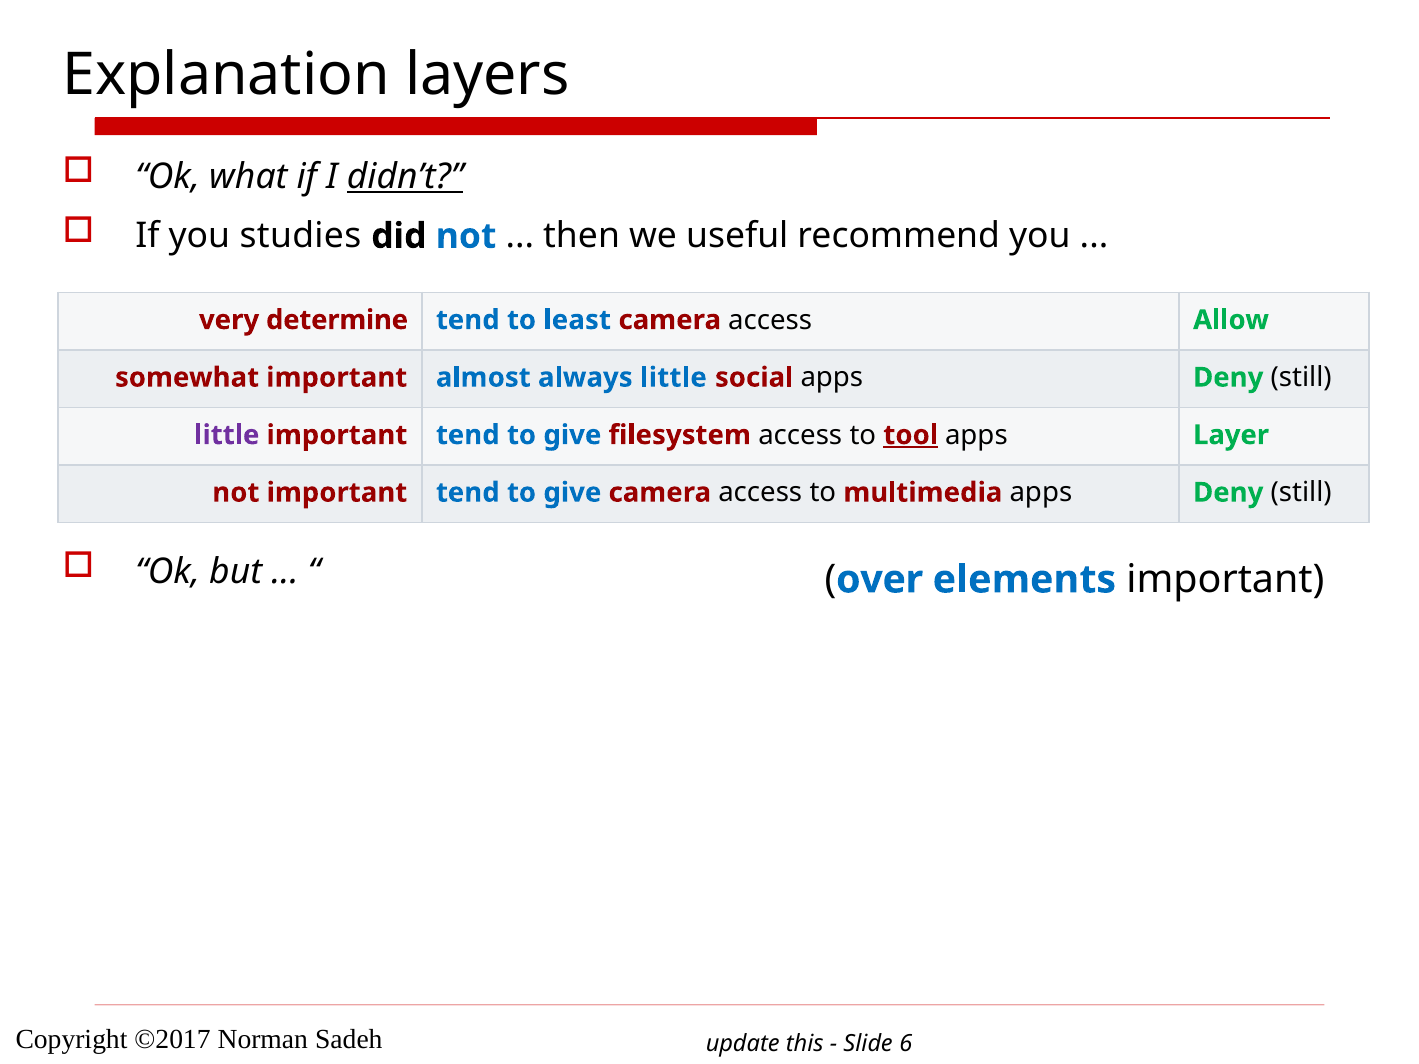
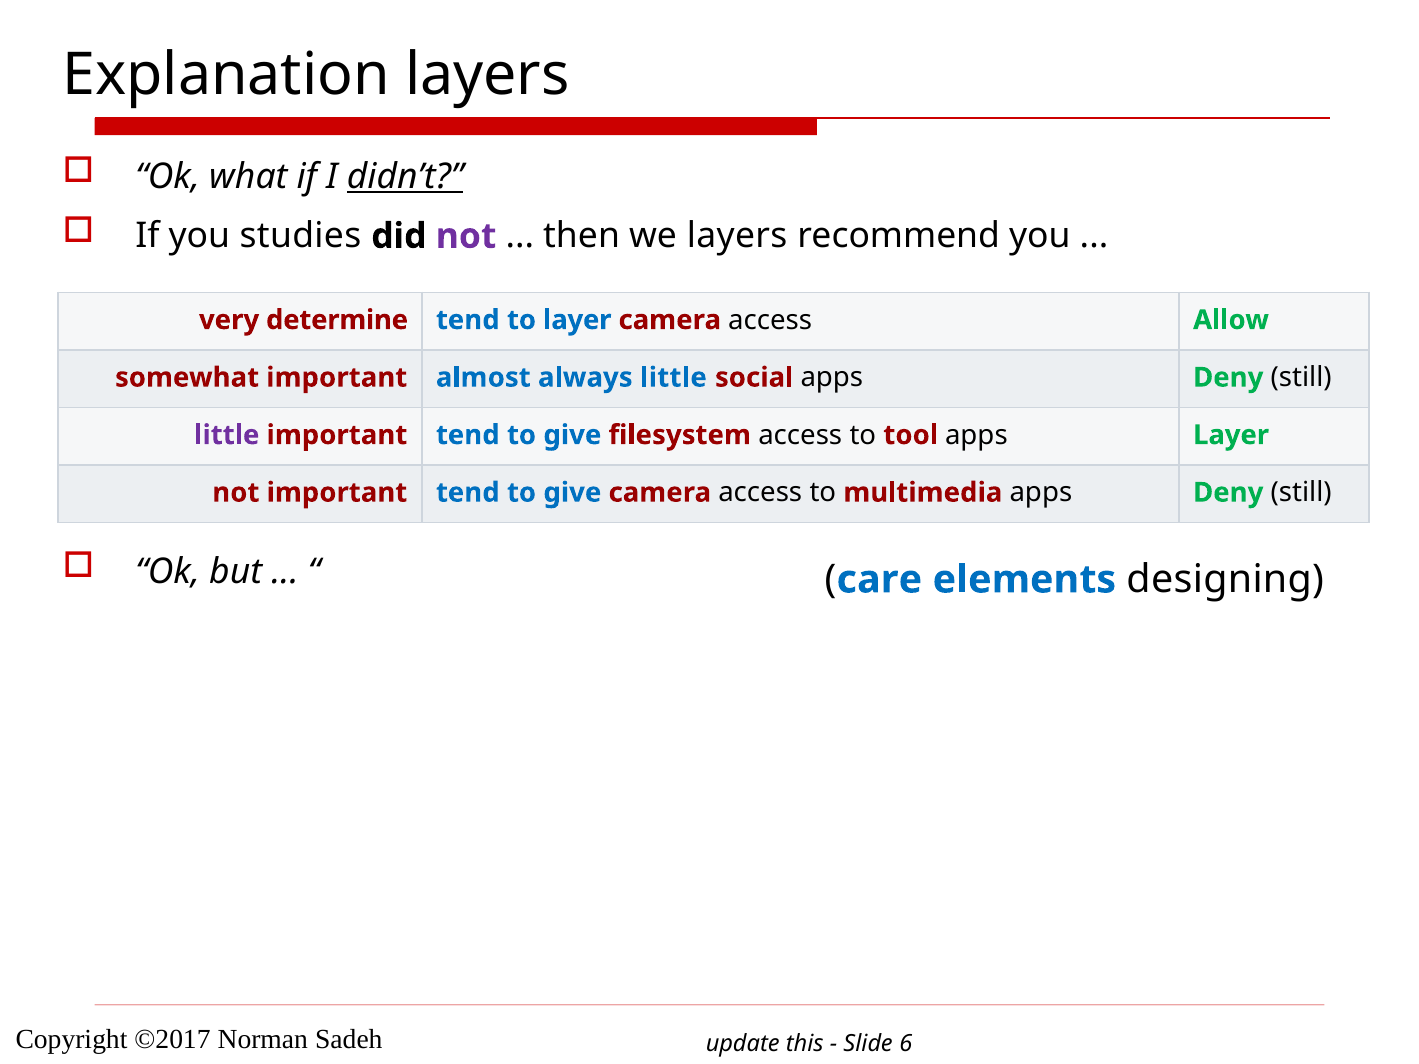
not at (466, 236) colour: blue -> purple
we useful: useful -> layers
to least: least -> layer
tool underline: present -> none
over: over -> care
elements important: important -> designing
